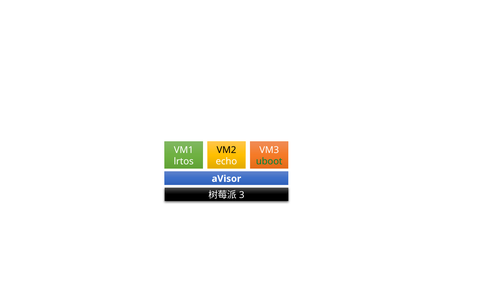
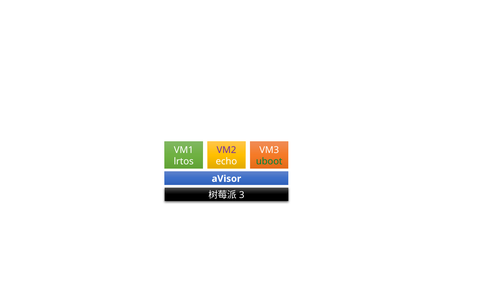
VM2 colour: black -> purple
